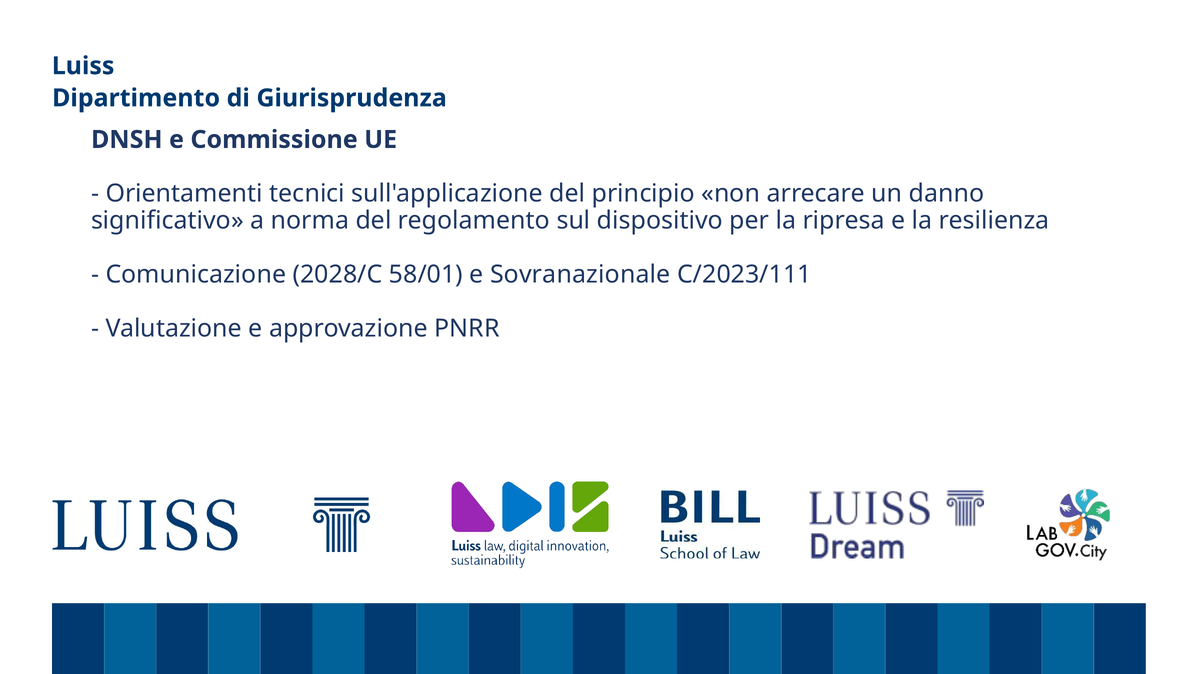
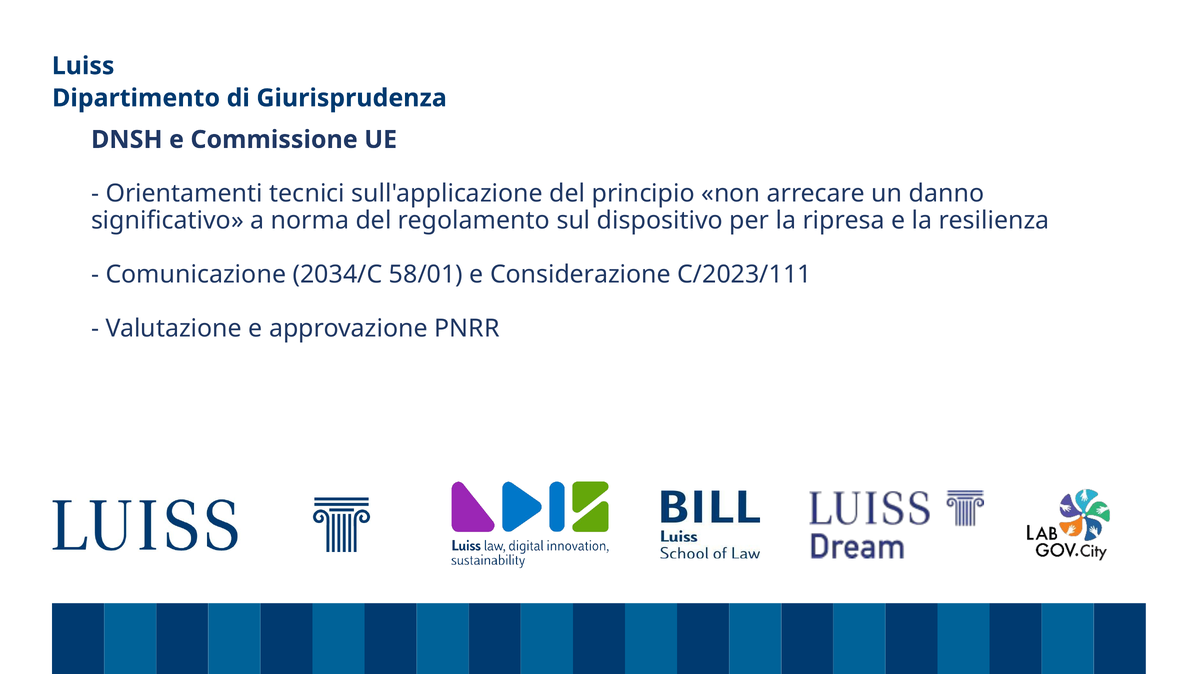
2028/C: 2028/C -> 2034/C
Sovranazionale: Sovranazionale -> Considerazione
